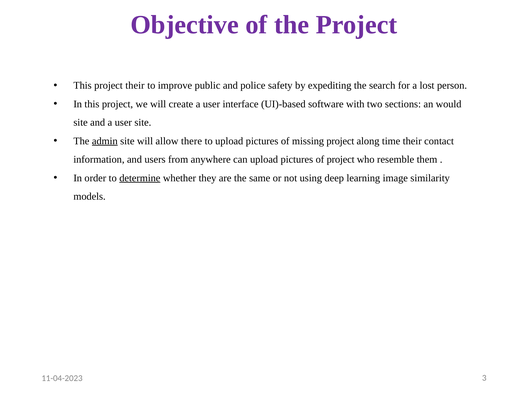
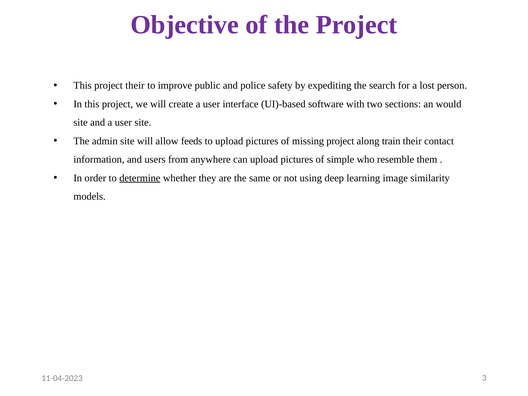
admin underline: present -> none
there: there -> feeds
time: time -> train
of project: project -> simple
